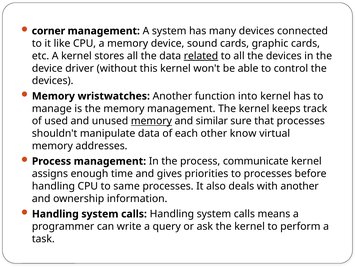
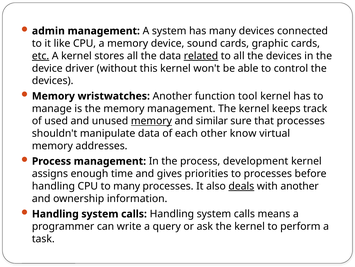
corner: corner -> admin
etc underline: none -> present
into: into -> tool
communicate: communicate -> development
to same: same -> many
deals underline: none -> present
